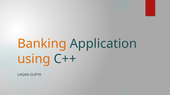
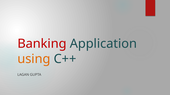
Banking colour: orange -> red
